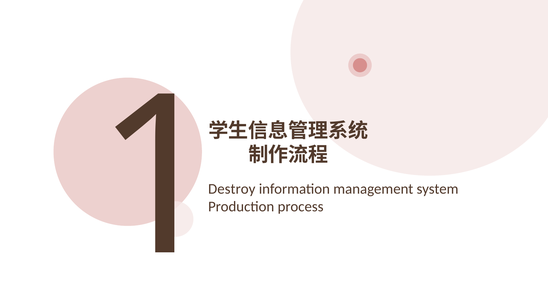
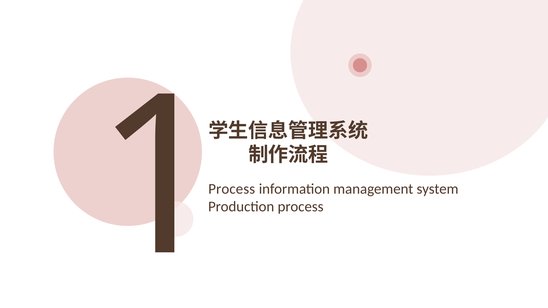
Destroy at (232, 189): Destroy -> Process
